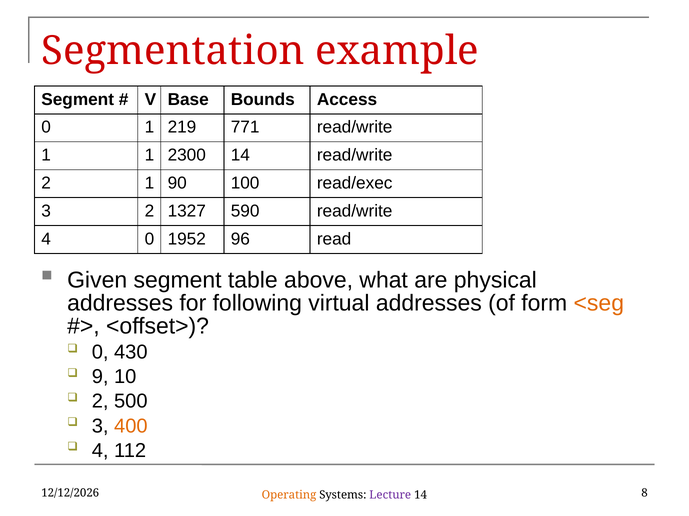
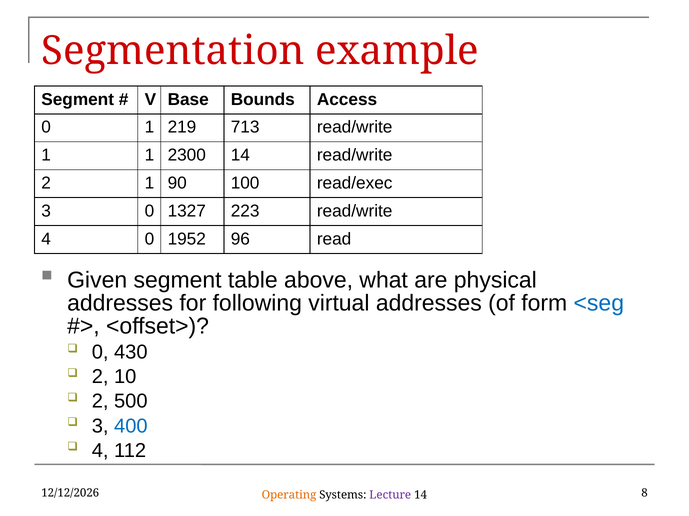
771: 771 -> 713
3 2: 2 -> 0
590: 590 -> 223
<seg colour: orange -> blue
9 at (100, 377): 9 -> 2
400 colour: orange -> blue
